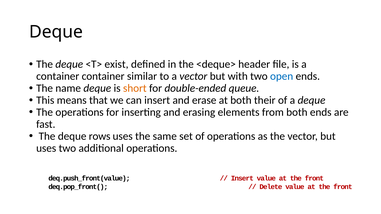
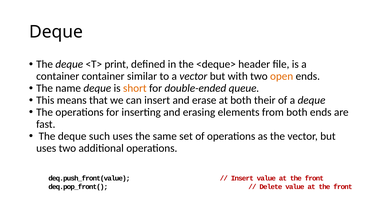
exist: exist -> print
open colour: blue -> orange
rows: rows -> such
